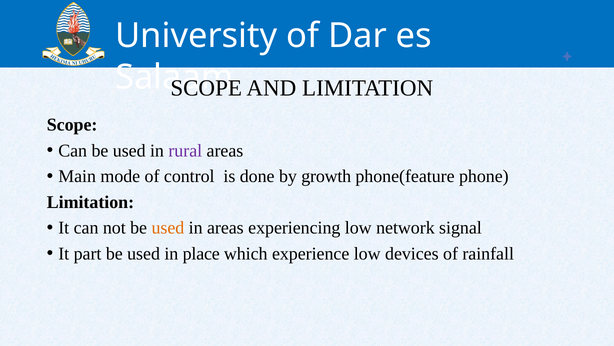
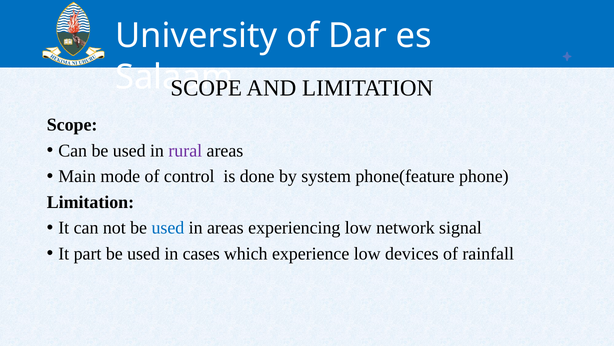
growth: growth -> system
used at (168, 227) colour: orange -> blue
place: place -> cases
